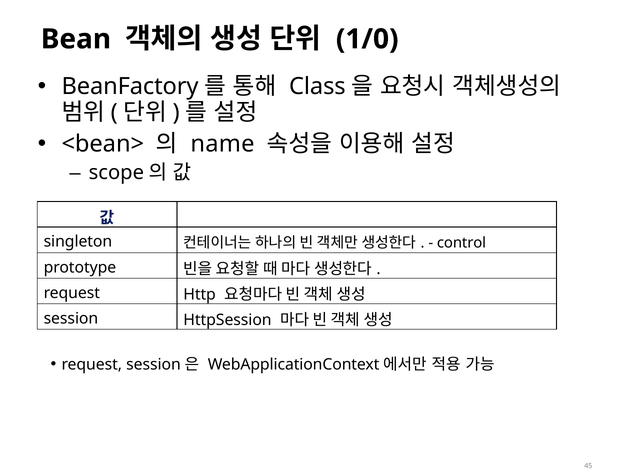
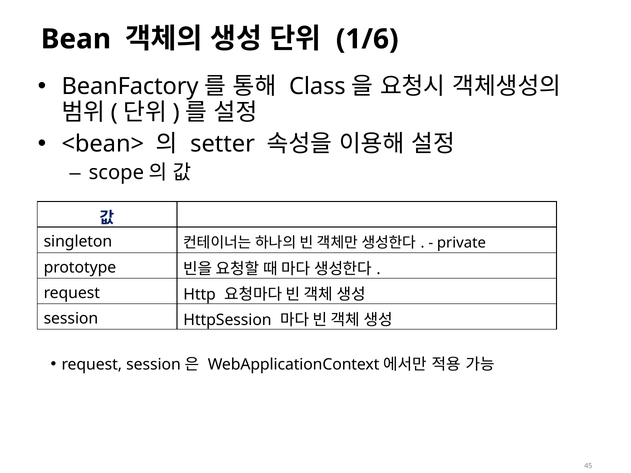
1/0: 1/0 -> 1/6
name: name -> setter
control: control -> private
